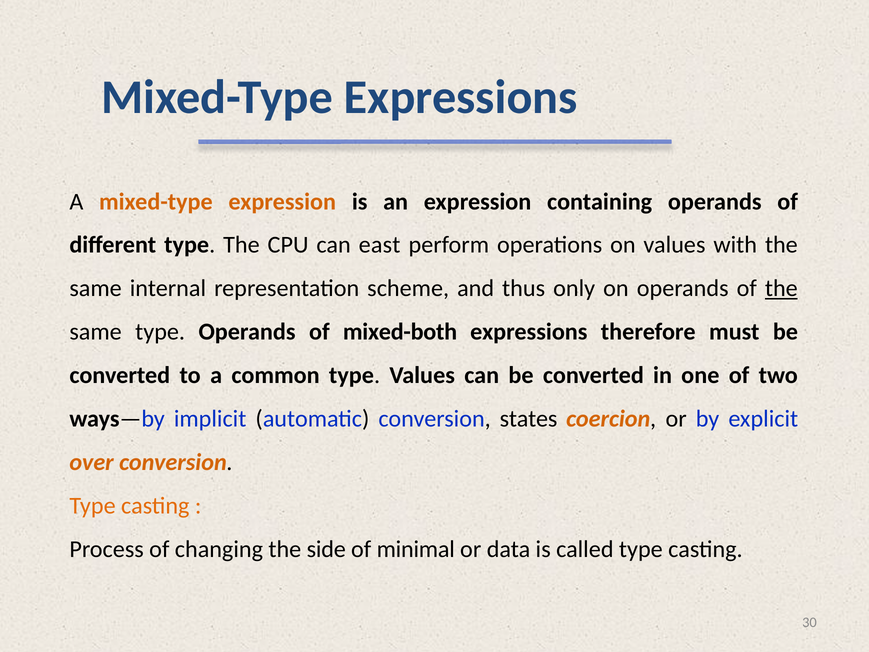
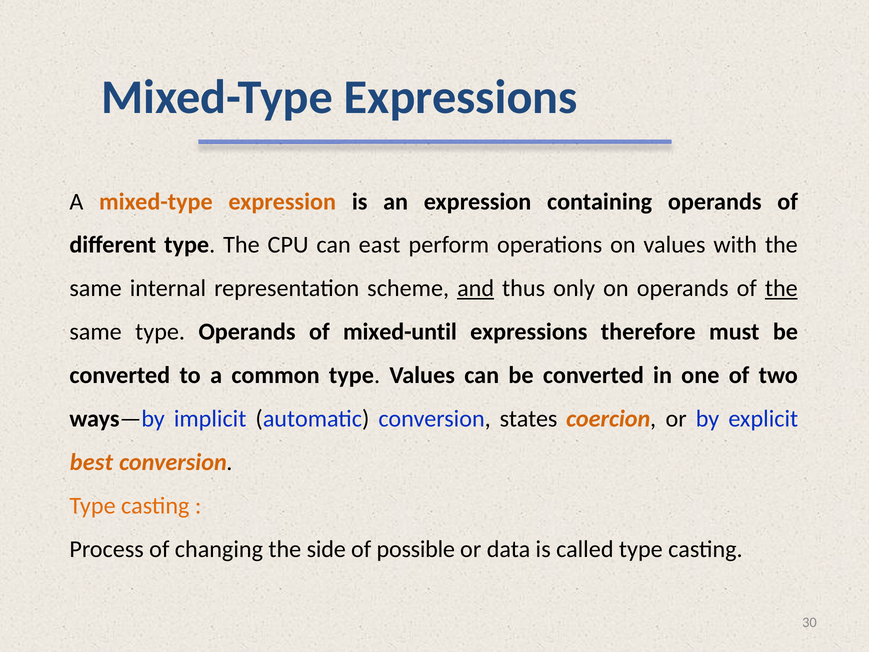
and underline: none -> present
mixed-both: mixed-both -> mixed-until
over: over -> best
minimal: minimal -> possible
